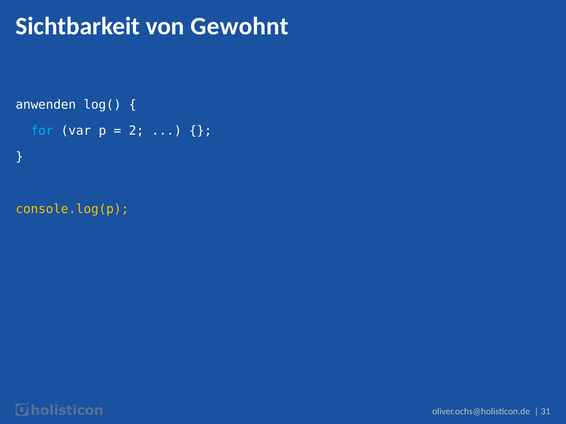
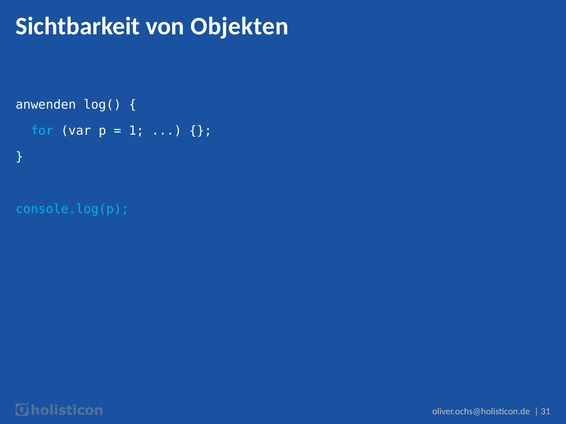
Gewohnt: Gewohnt -> Objekten
2: 2 -> 1
console.log(p colour: yellow -> light blue
